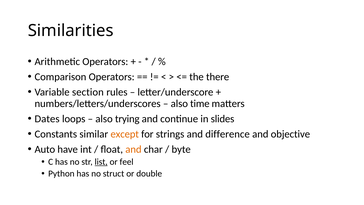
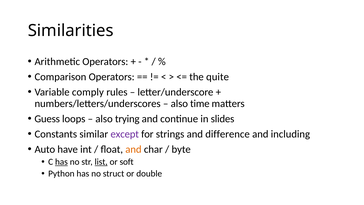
there: there -> quite
section: section -> comply
Dates: Dates -> Guess
except colour: orange -> purple
objective: objective -> including
has at (61, 162) underline: none -> present
feel: feel -> soft
